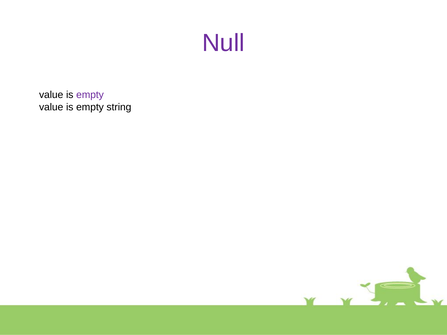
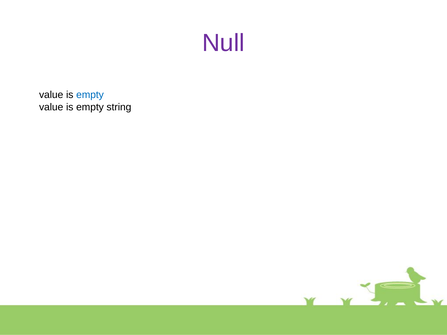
empty at (90, 95) colour: purple -> blue
